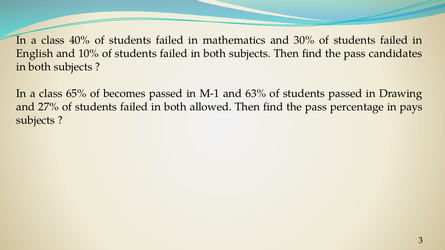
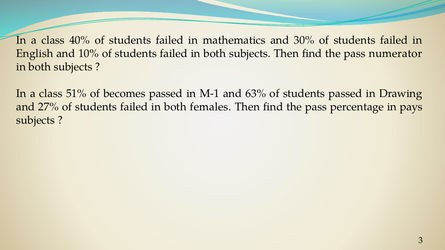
candidates: candidates -> numerator
65%: 65% -> 51%
allowed: allowed -> females
